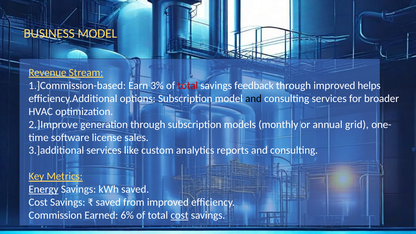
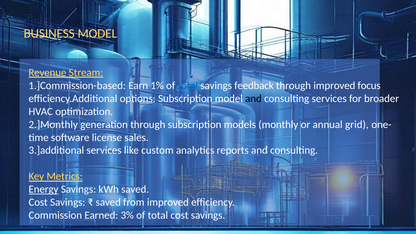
3%: 3% -> 1%
total at (188, 85) colour: red -> blue
helps: helps -> focus
2.]Improve: 2.]Improve -> 2.]Monthly
6%: 6% -> 3%
cost at (179, 215) underline: present -> none
